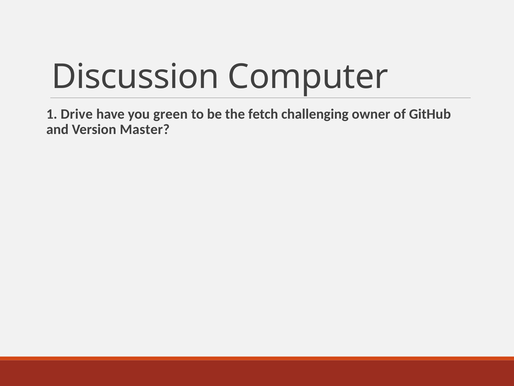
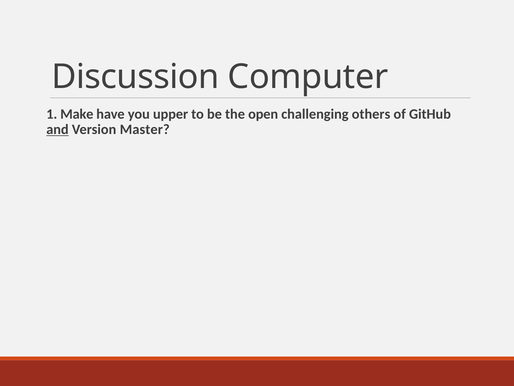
Drive: Drive -> Make
green: green -> upper
fetch: fetch -> open
owner: owner -> others
and underline: none -> present
